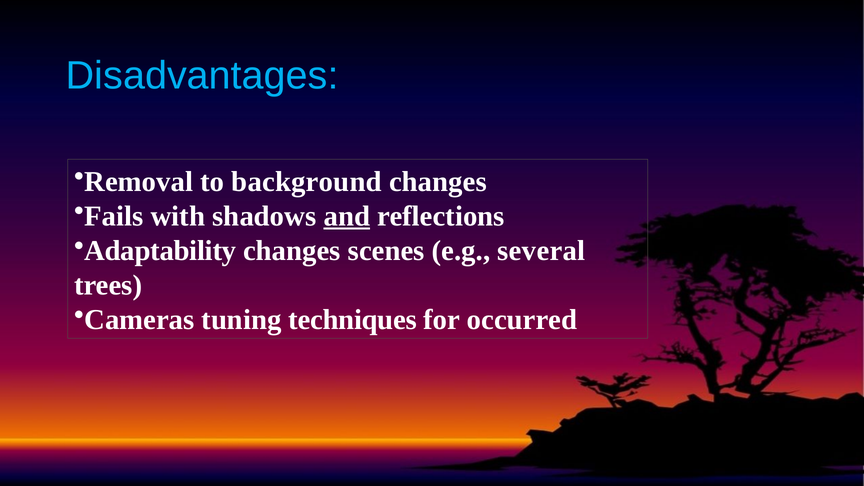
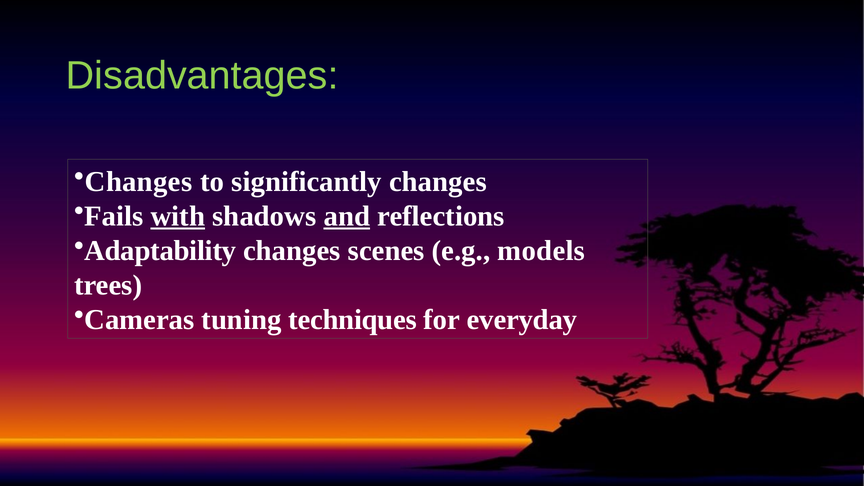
Disadvantages colour: light blue -> light green
Removal at (139, 182): Removal -> Changes
background: background -> significantly
with underline: none -> present
several: several -> models
occurred: occurred -> everyday
